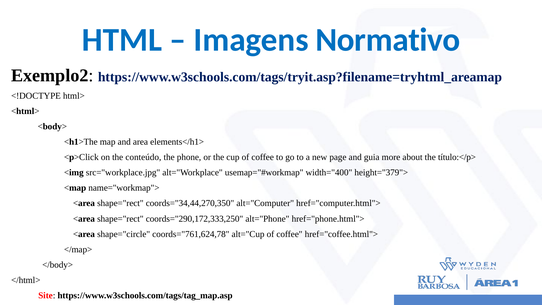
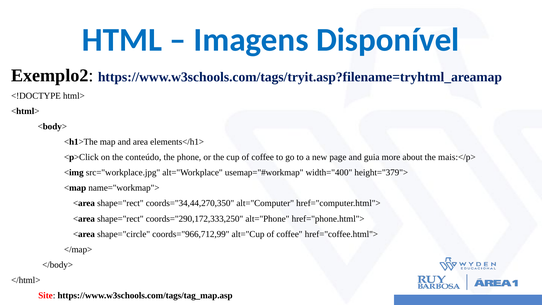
Normativo: Normativo -> Disponível
título:</p>: título:</p> -> mais:</p>
coords="761,624,78: coords="761,624,78 -> coords="966,712,99
